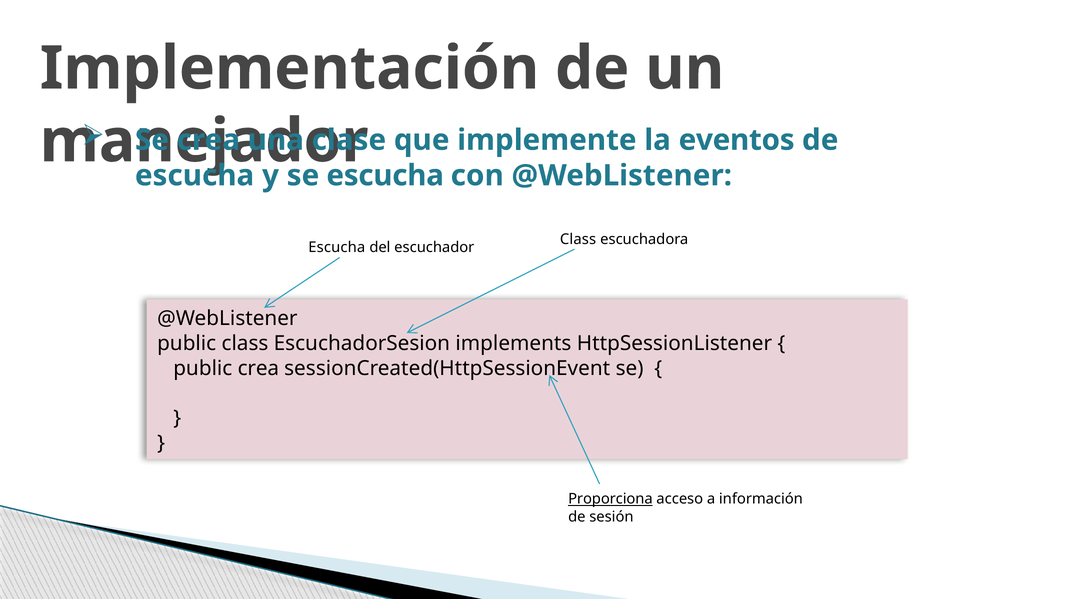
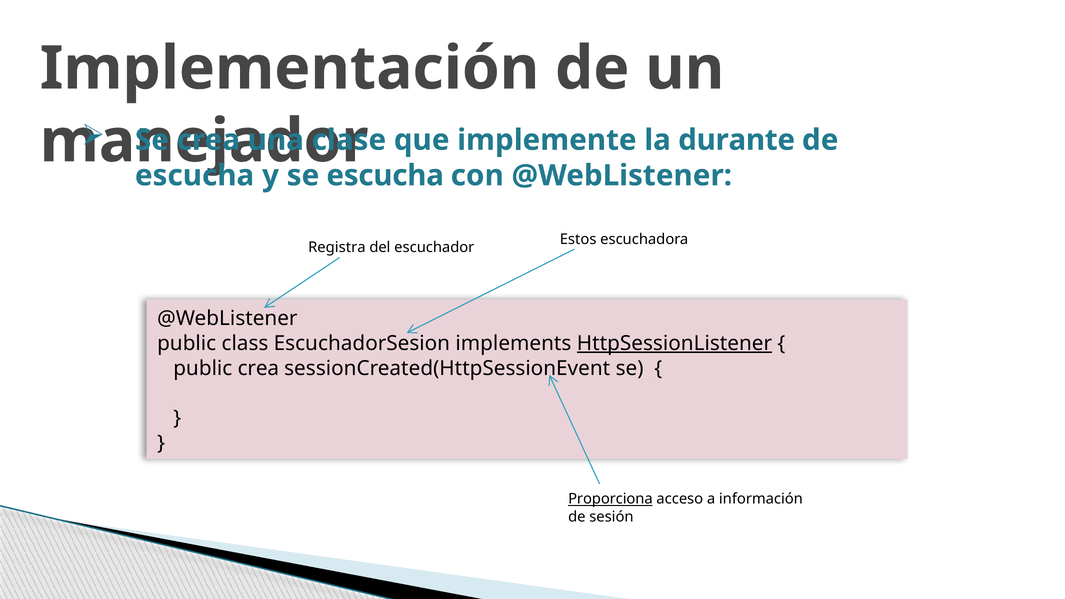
eventos: eventos -> durante
Class at (578, 239): Class -> Estos
Escucha at (337, 248): Escucha -> Registra
HttpSessionListener underline: none -> present
